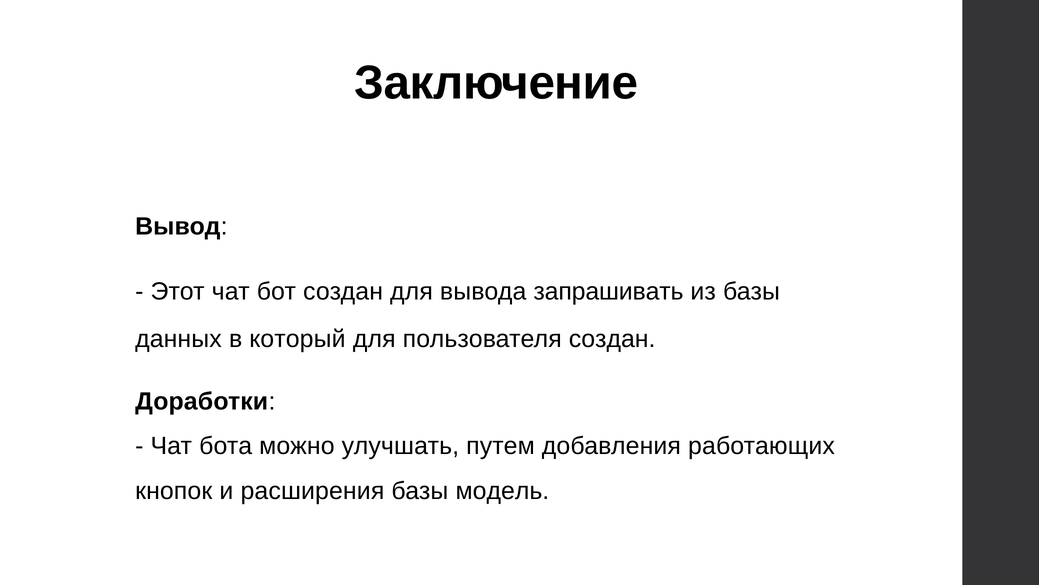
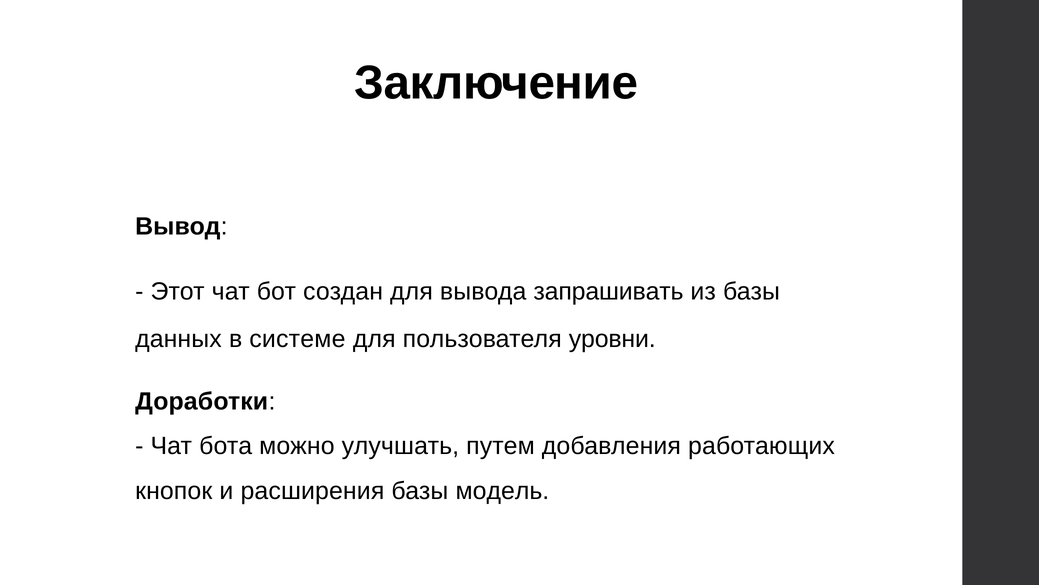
который: который -> системе
пользователя создан: создан -> уровни
